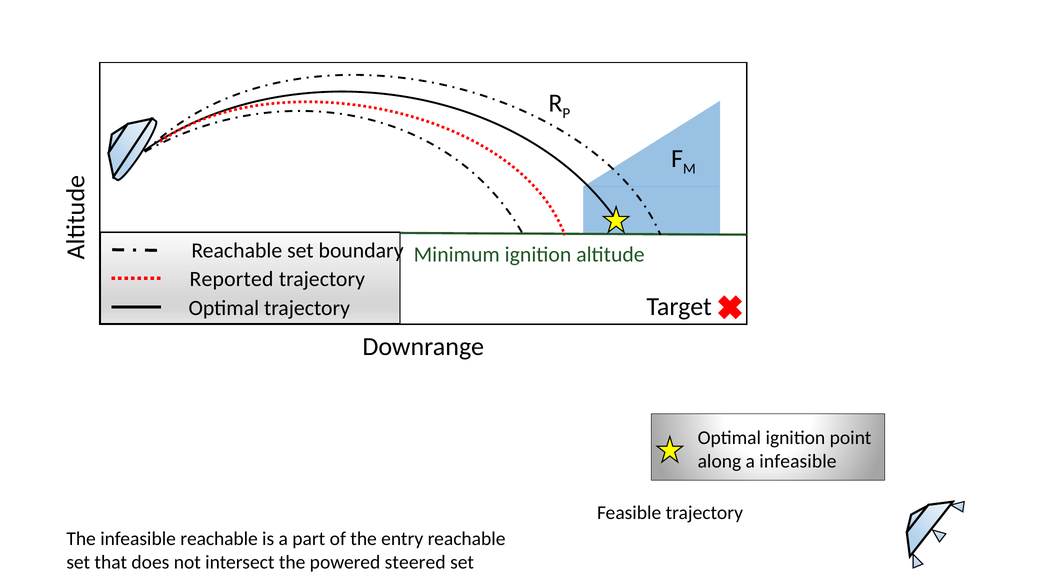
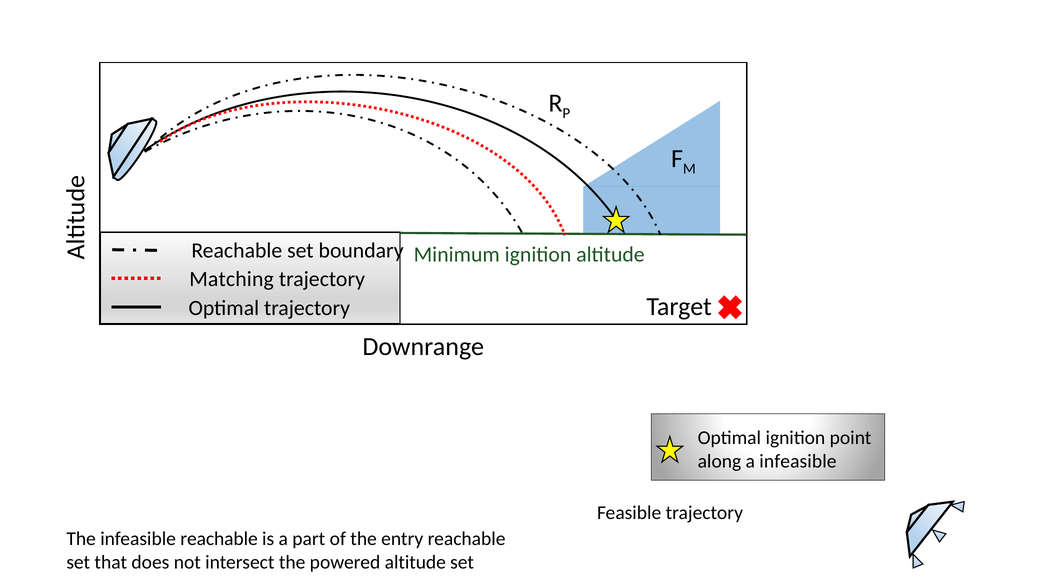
Reported: Reported -> Matching
powered steered: steered -> altitude
